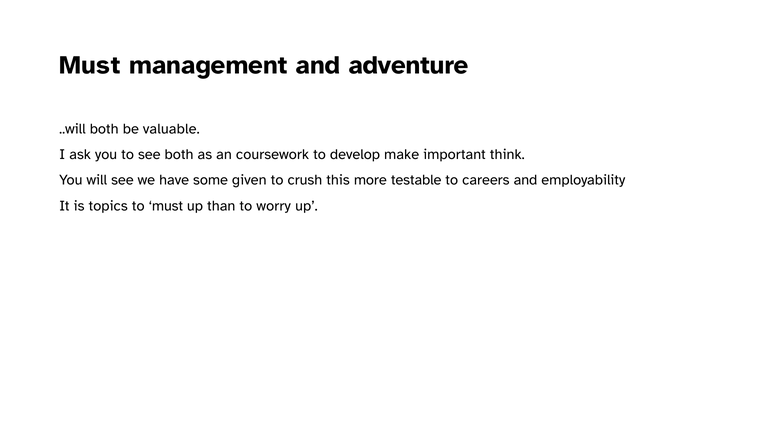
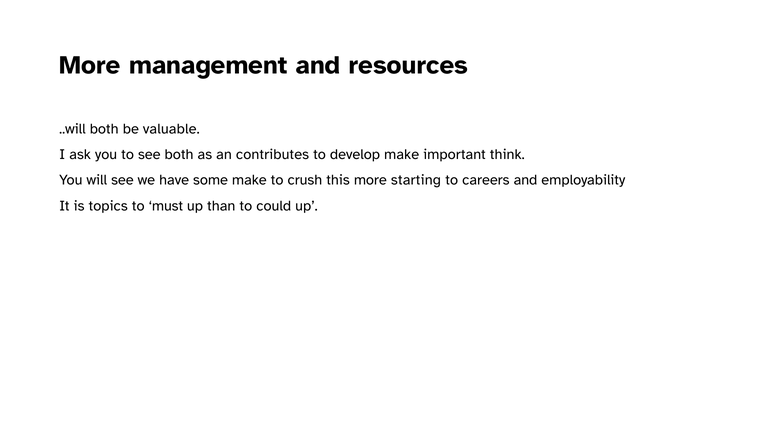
Must at (90, 65): Must -> More
adventure: adventure -> resources
coursework: coursework -> contributes
some given: given -> make
testable: testable -> starting
worry: worry -> could
